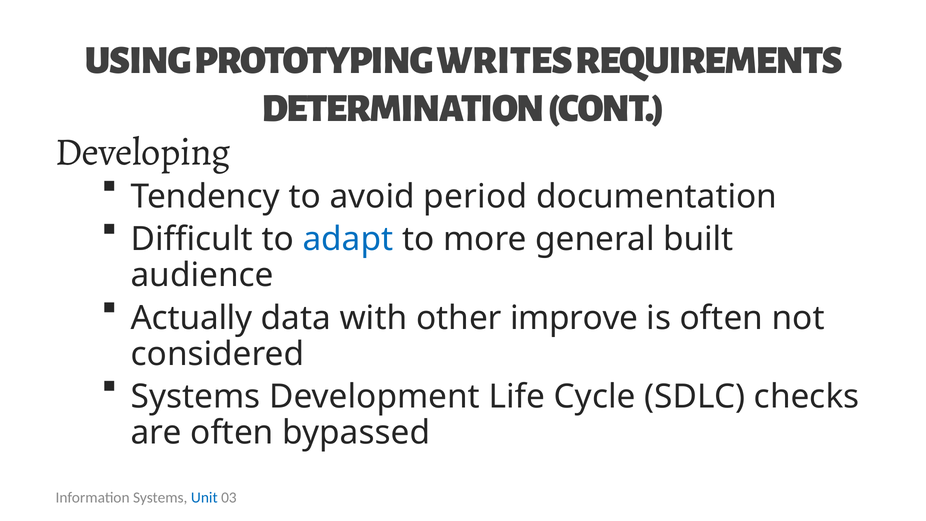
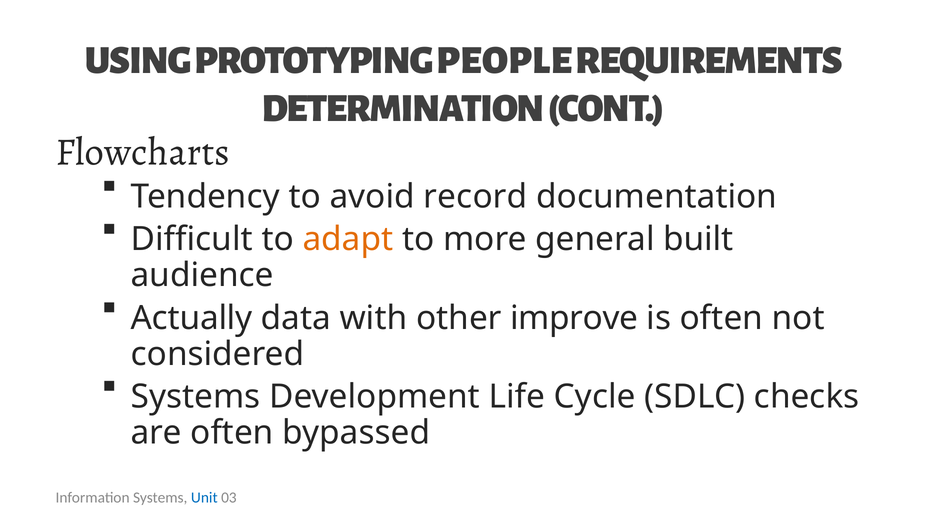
WRITES: WRITES -> PEOPLE
Developing: Developing -> Flowcharts
period: period -> record
adapt colour: blue -> orange
